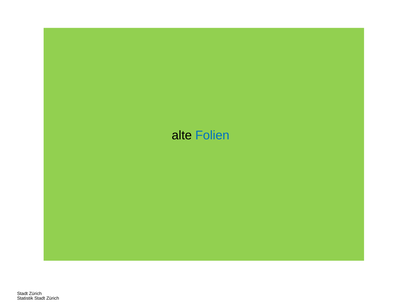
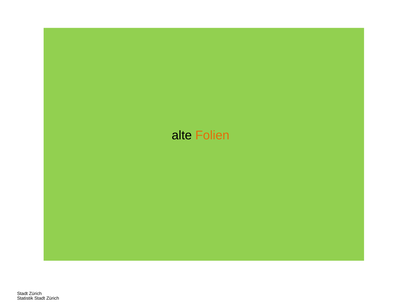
Folien colour: blue -> orange
